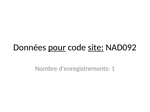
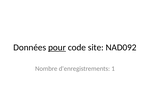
site underline: present -> none
